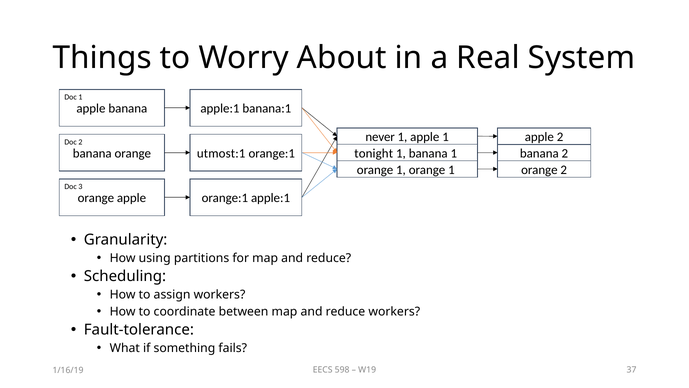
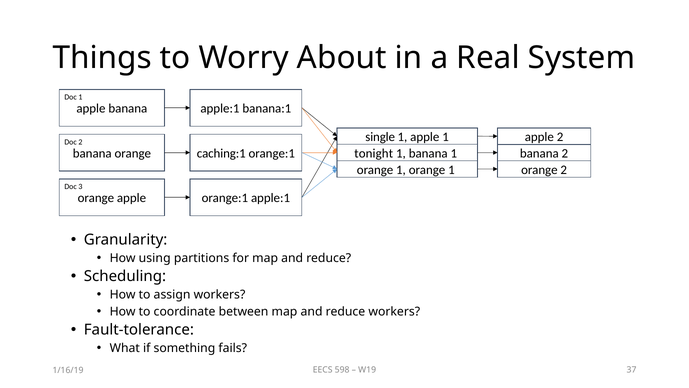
never: never -> single
utmost:1: utmost:1 -> caching:1
